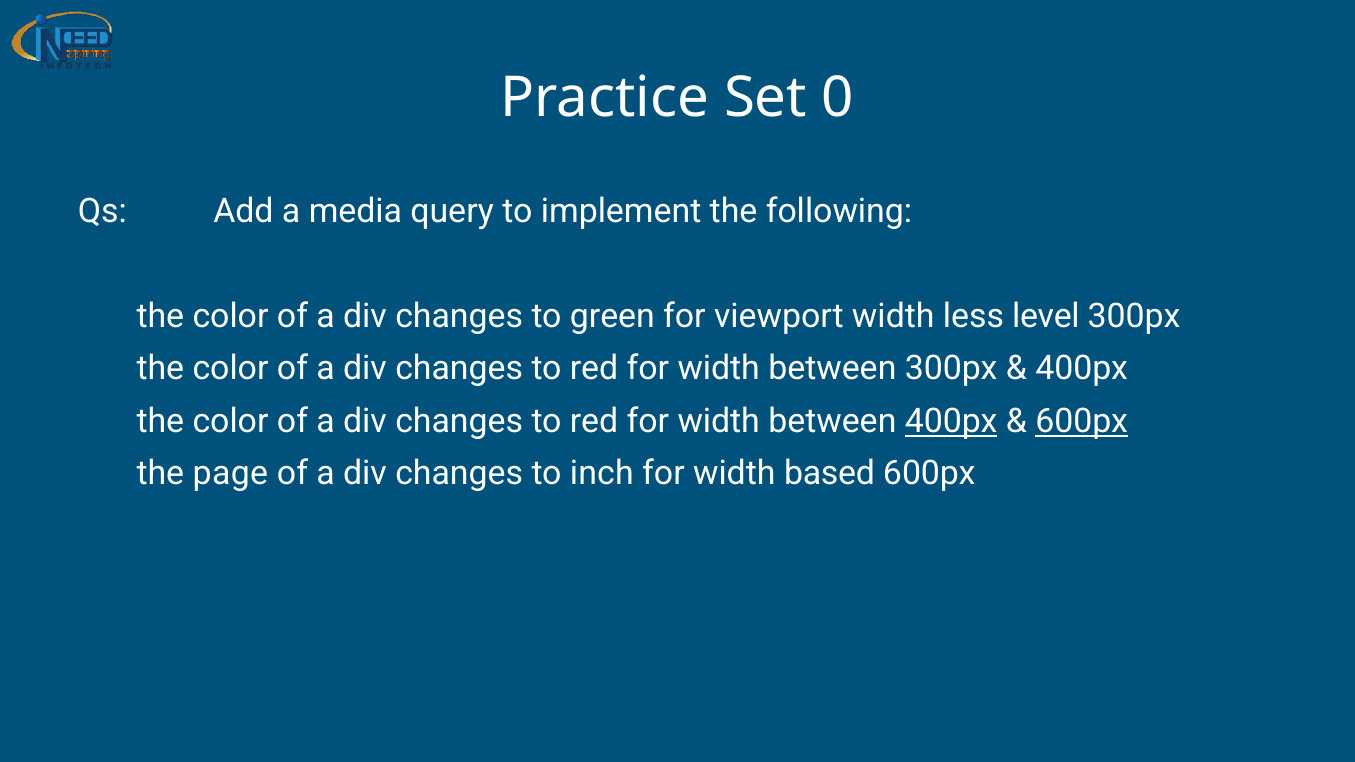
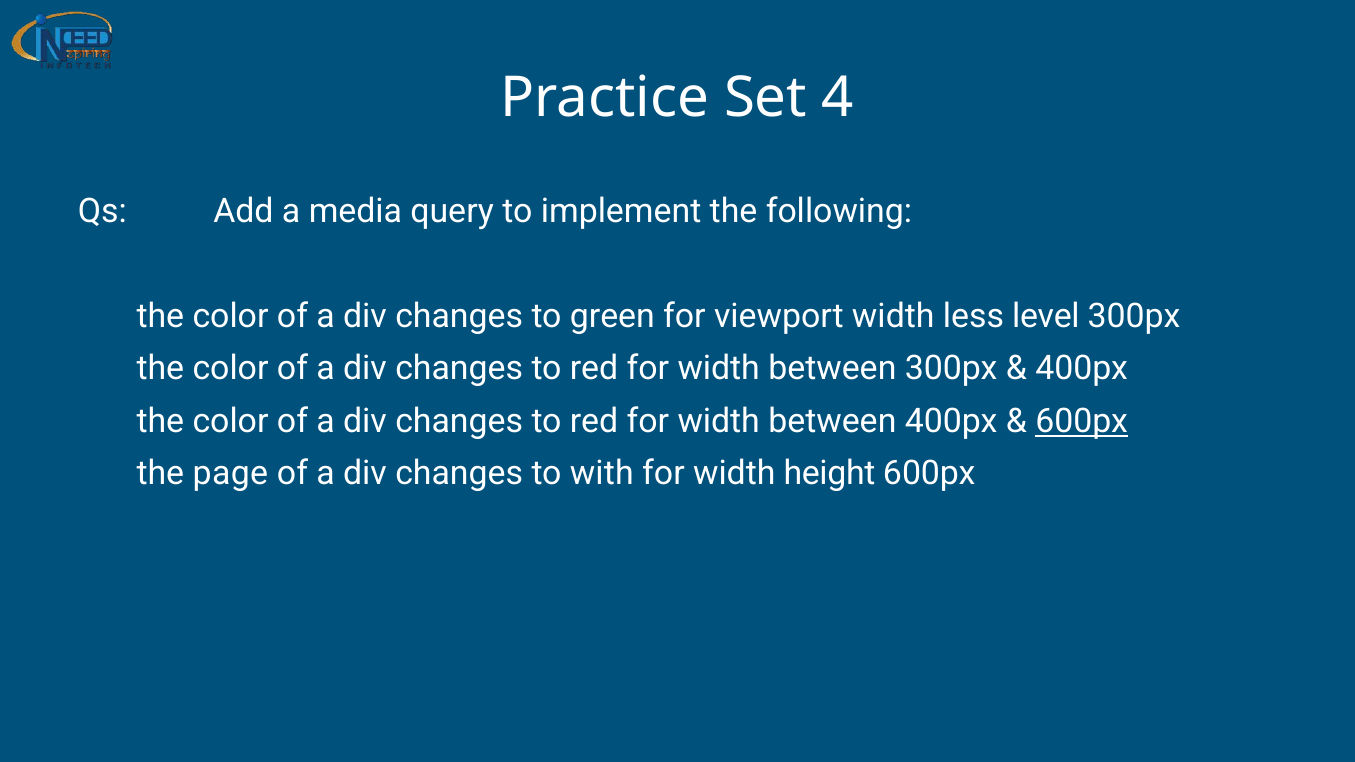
0: 0 -> 4
400px at (951, 421) underline: present -> none
inch: inch -> with
based: based -> height
